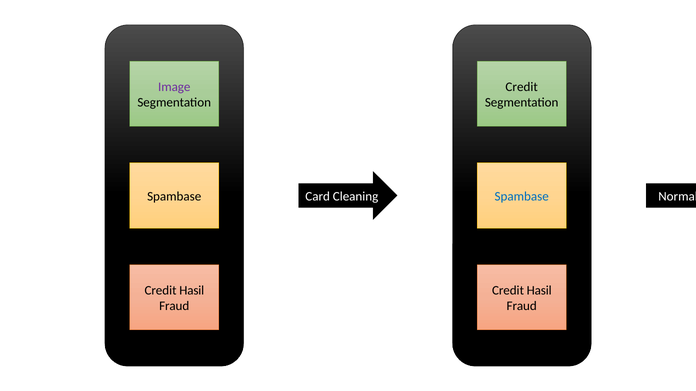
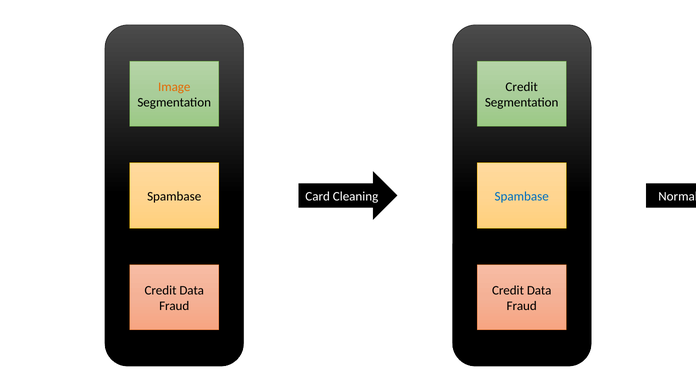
Image colour: purple -> orange
Hasil at (192, 291): Hasil -> Data
Hasil at (539, 291): Hasil -> Data
